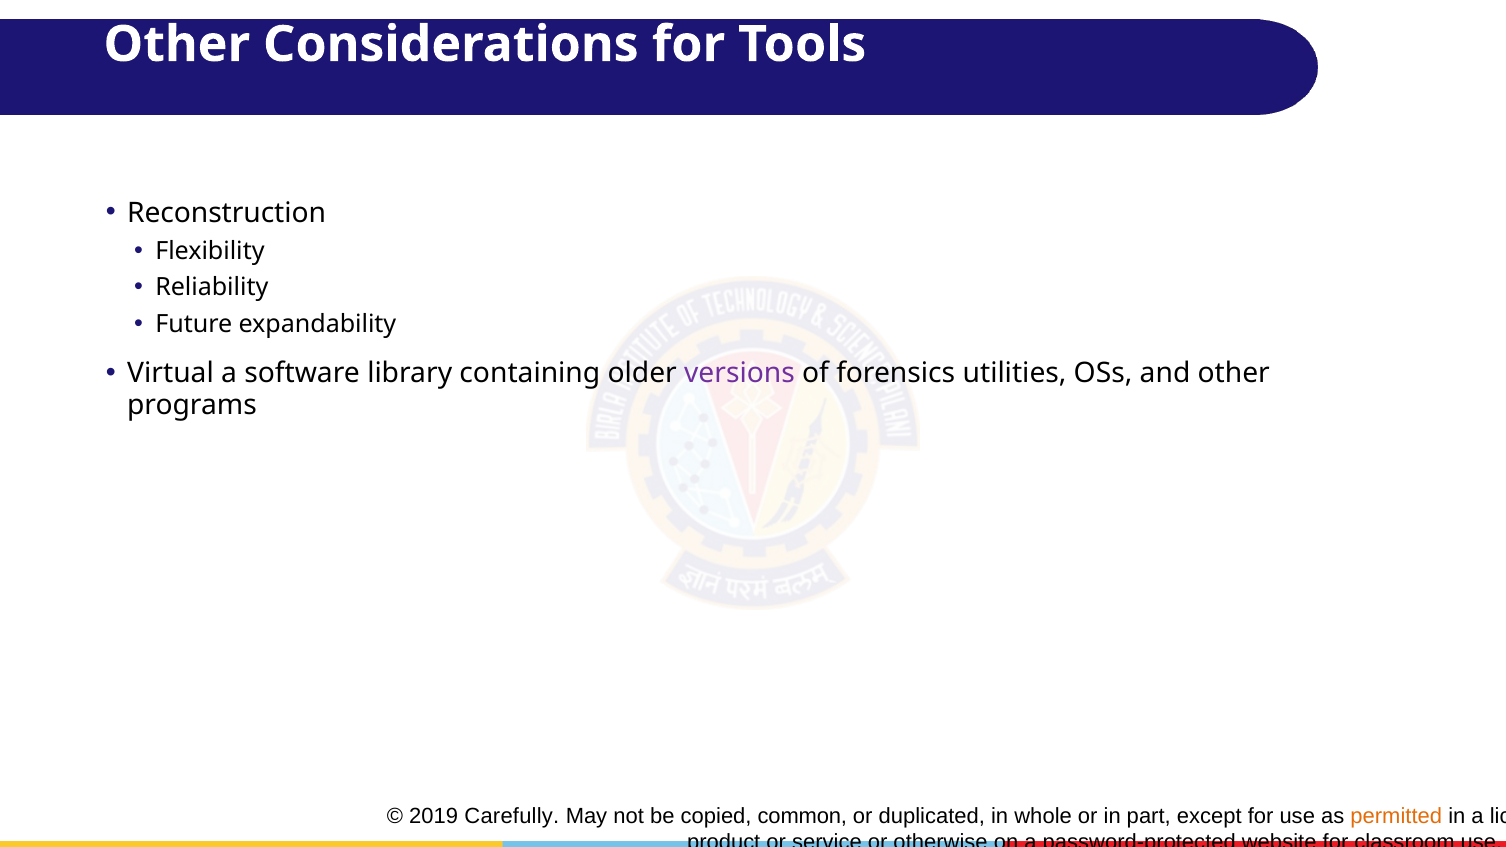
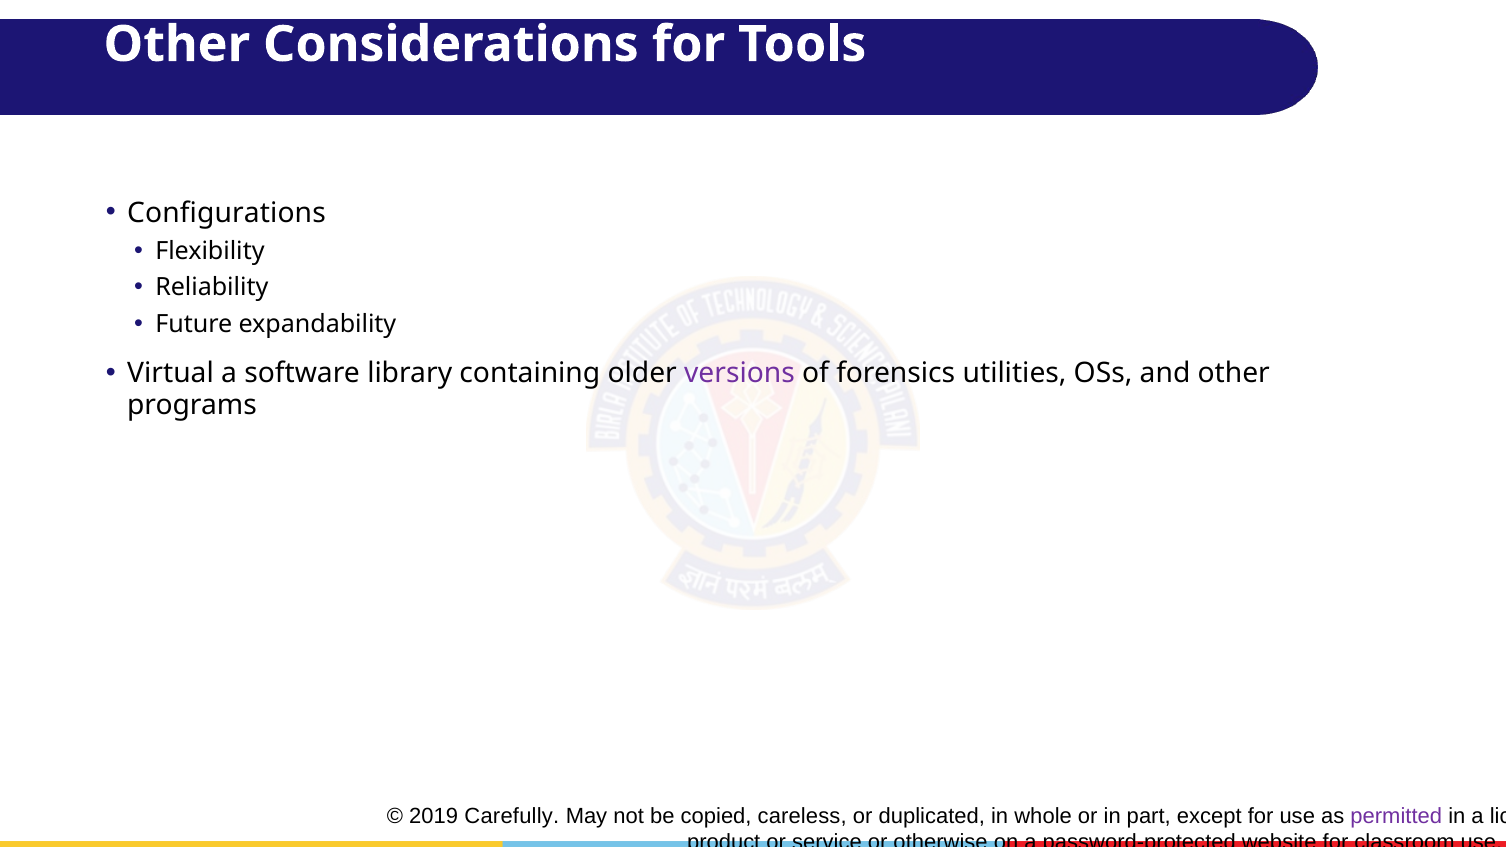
Reconstruction: Reconstruction -> Configurations
common: common -> careless
permitted colour: orange -> purple
